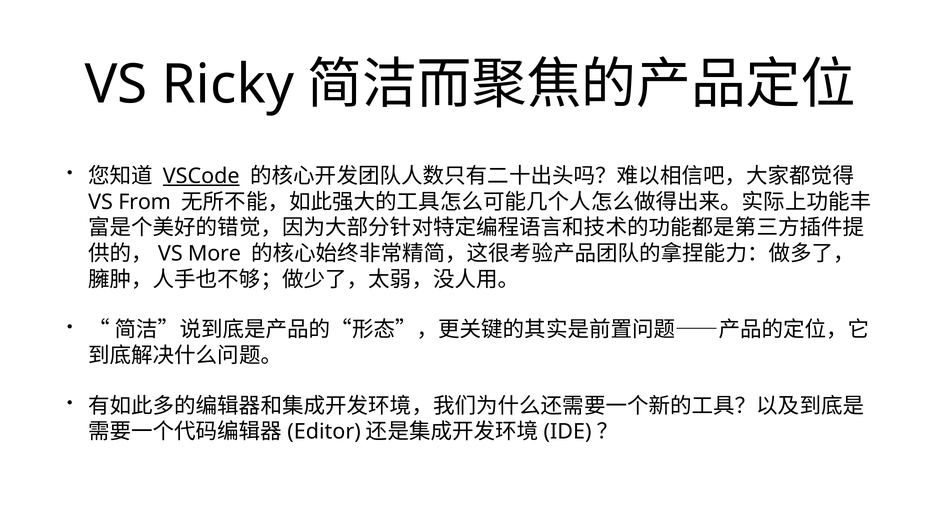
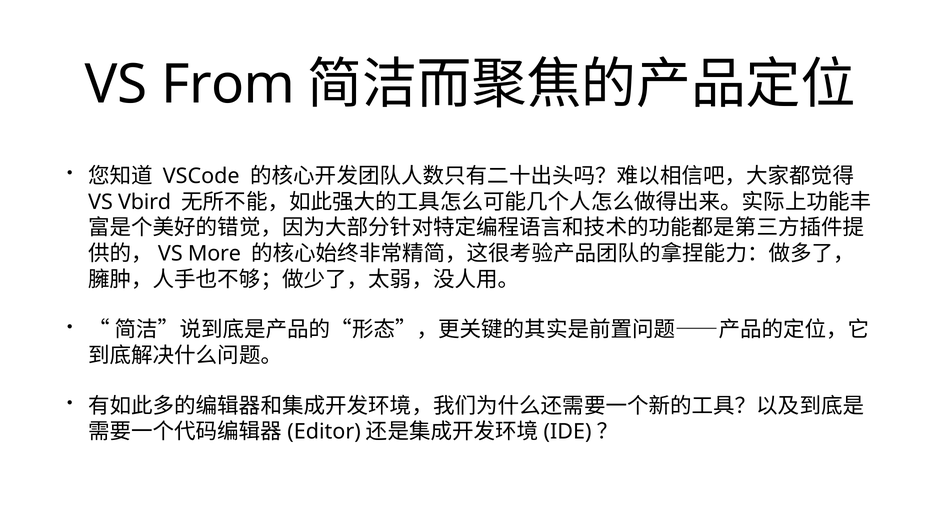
Ricky: Ricky -> From
VSCode underline: present -> none
From: From -> Vbird
